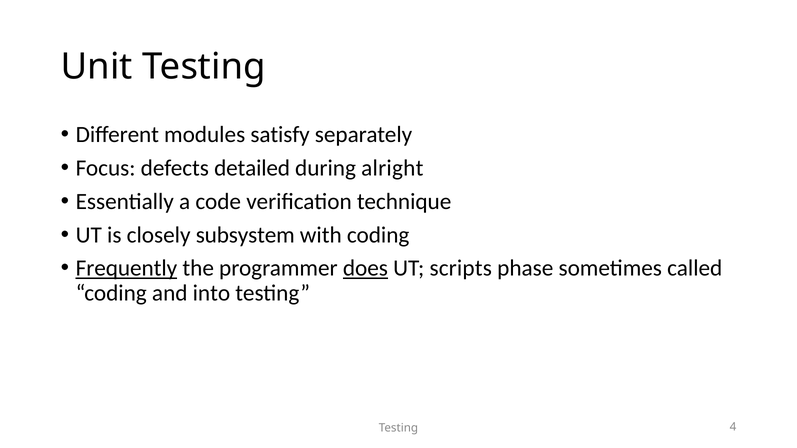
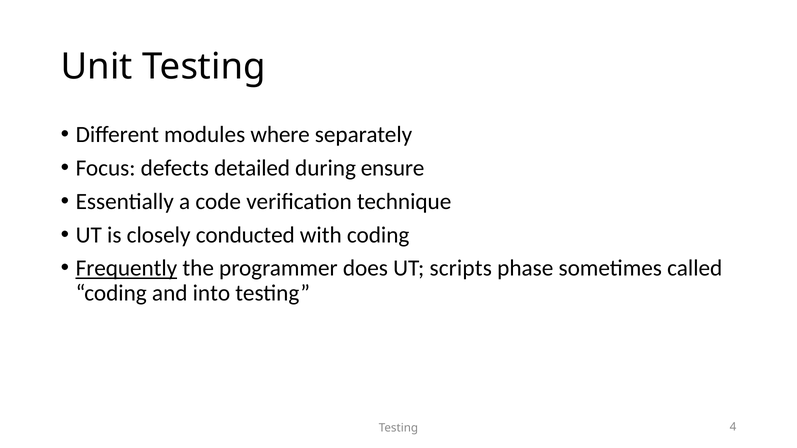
satisfy: satisfy -> where
alright: alright -> ensure
subsystem: subsystem -> conducted
does underline: present -> none
